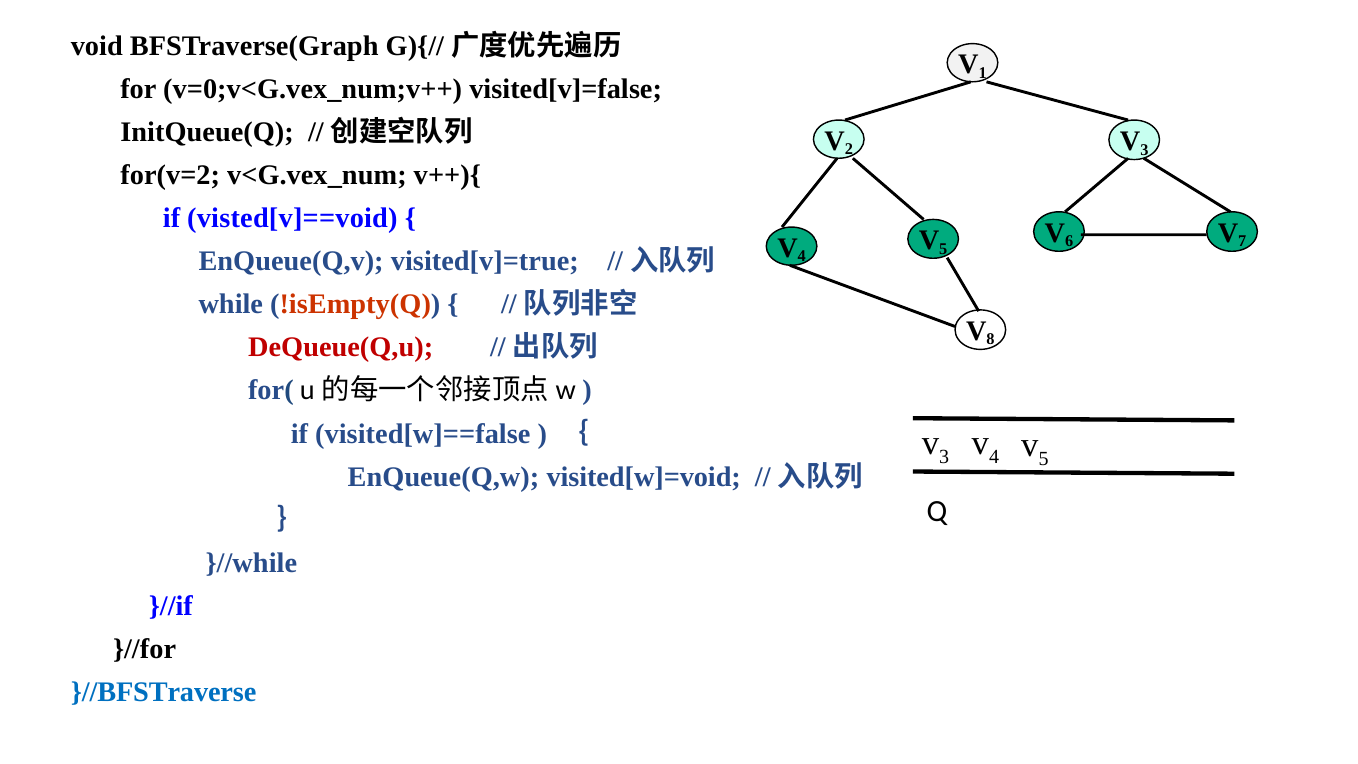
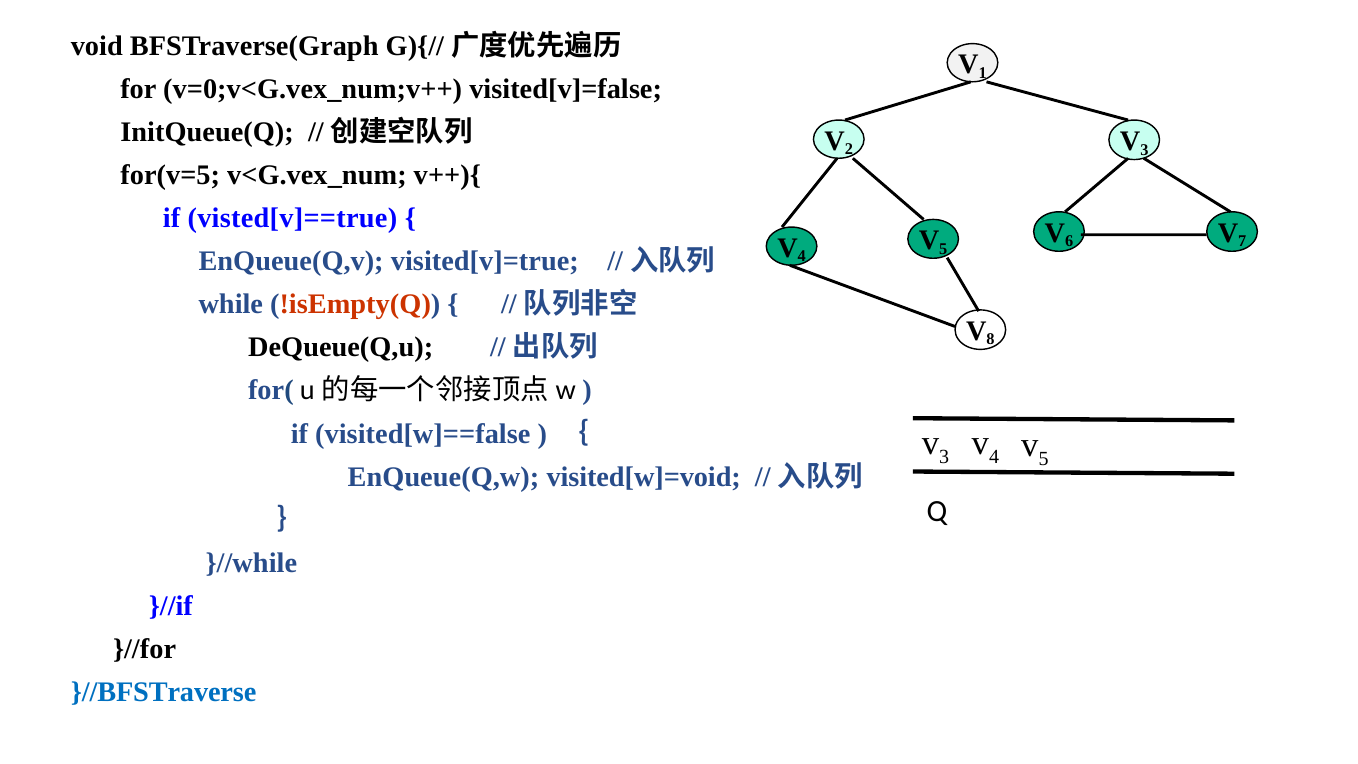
for(v=2: for(v=2 -> for(v=5
visted[v]==void: visted[v]==void -> visted[v]==true
DeQueue(Q,u colour: red -> black
